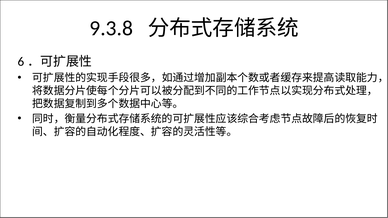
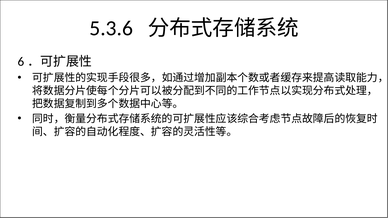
9.3.8: 9.3.8 -> 5.3.6
